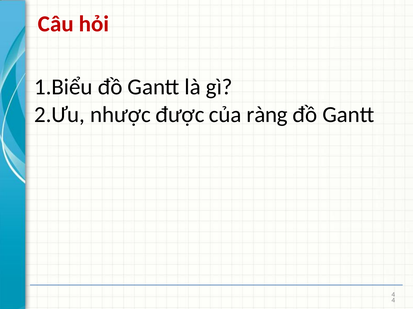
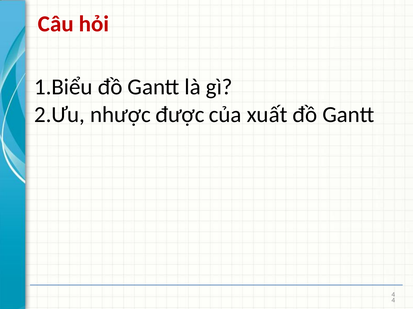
ràng: ràng -> xuất
